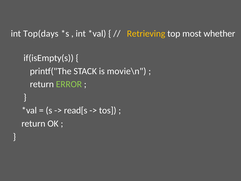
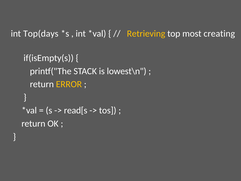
whether: whether -> creating
movie\n: movie\n -> lowest\n
ERROR colour: light green -> yellow
